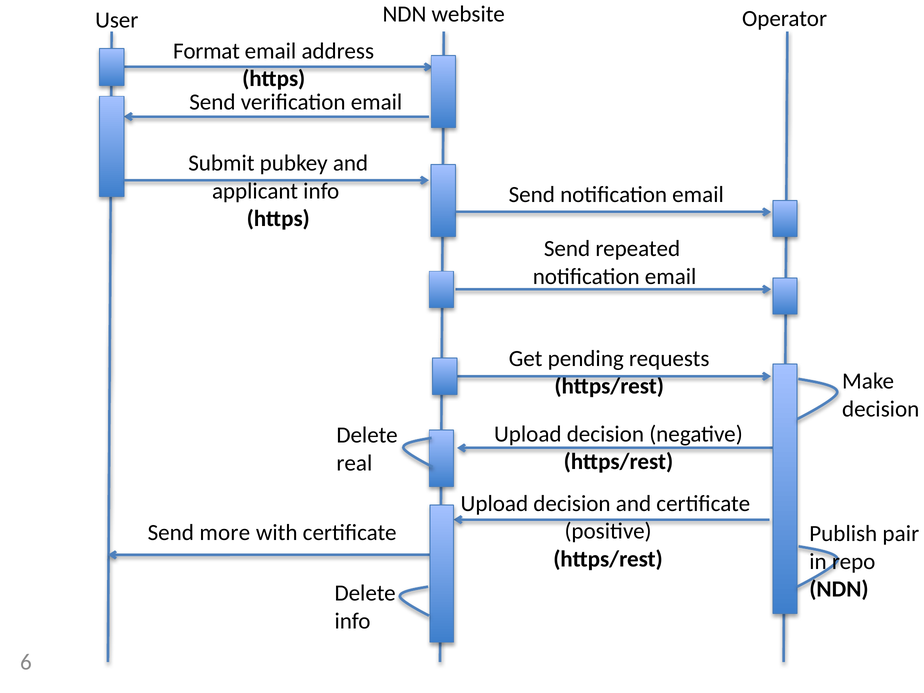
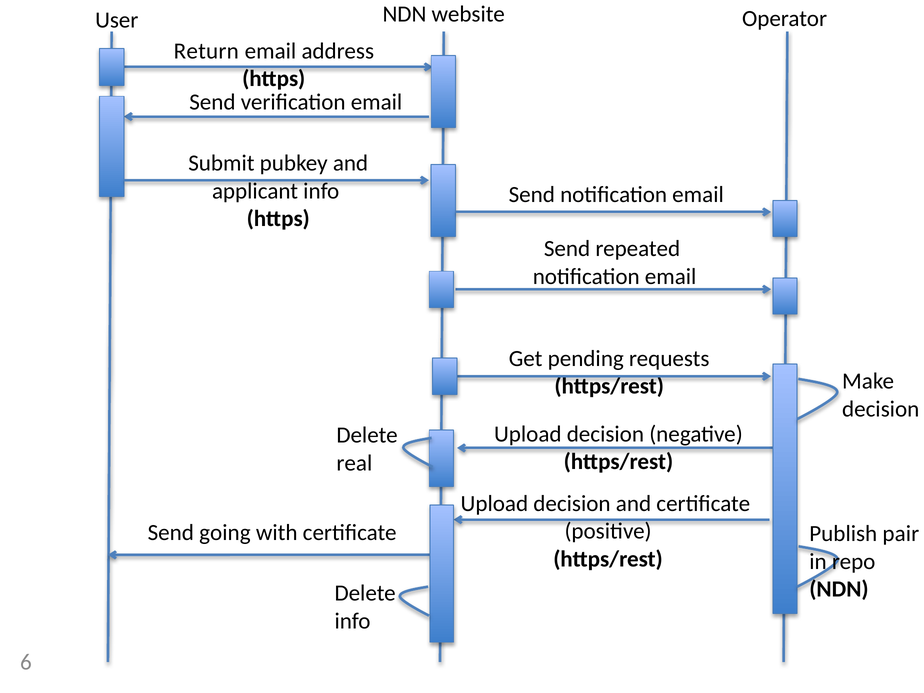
Format: Format -> Return
more: more -> going
